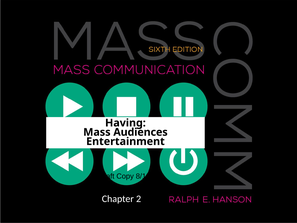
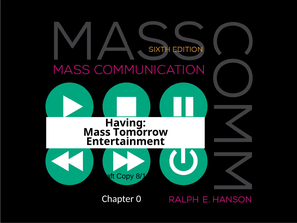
Audiences: Audiences -> Tomorrow
2: 2 -> 0
